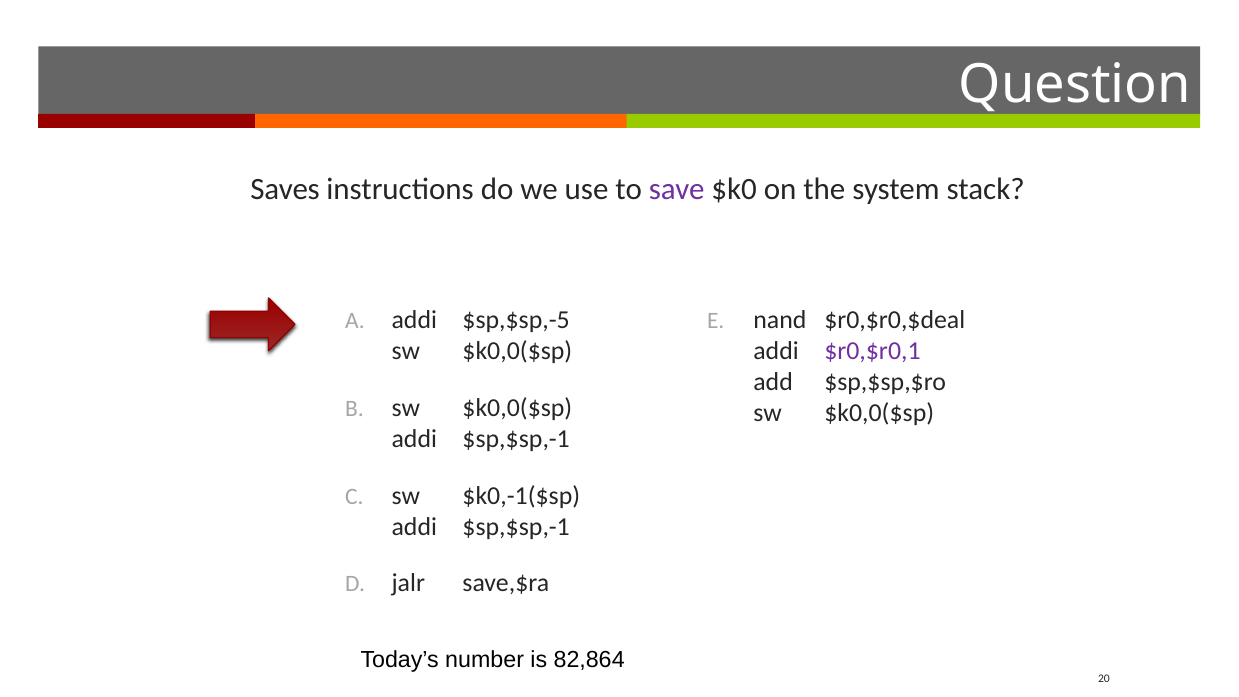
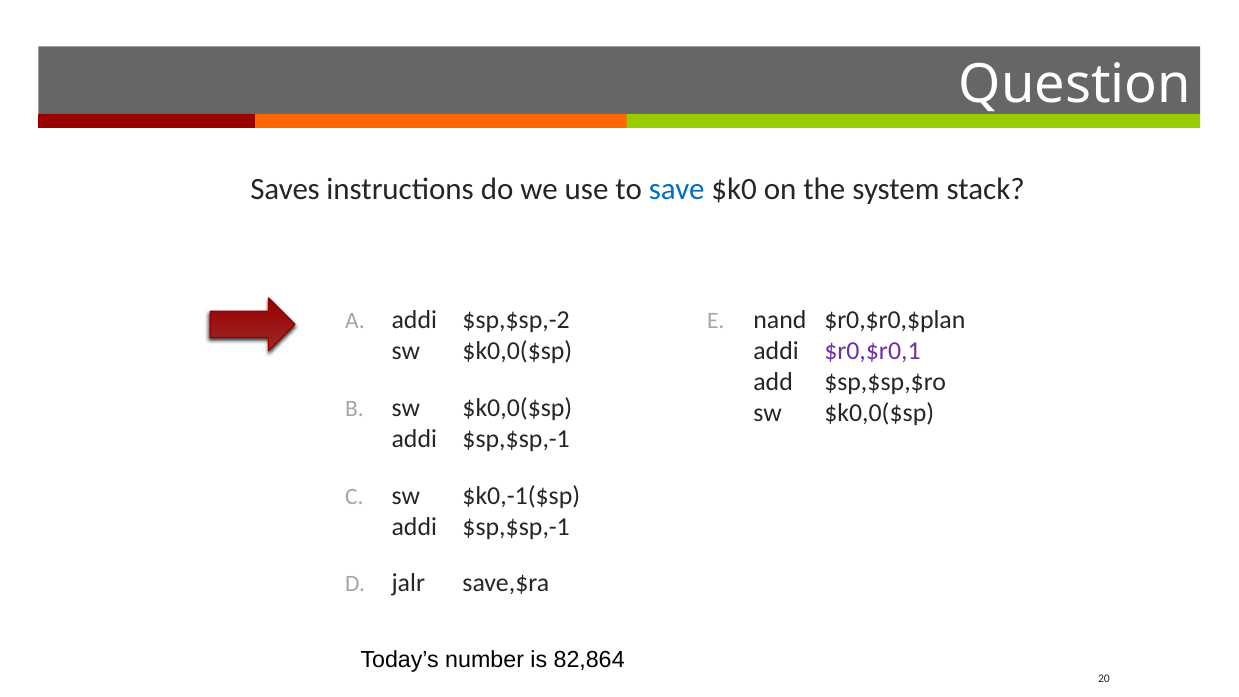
save colour: purple -> blue
$sp,$sp,-5: $sp,$sp,-5 -> $sp,$sp,-2
$r0,$r0,$deal: $r0,$r0,$deal -> $r0,$r0,$plan
